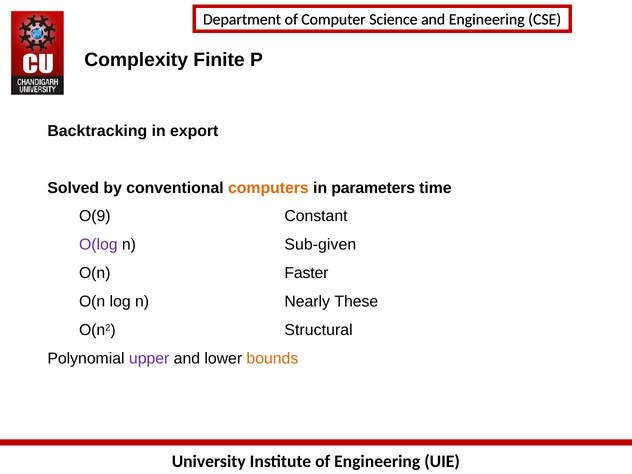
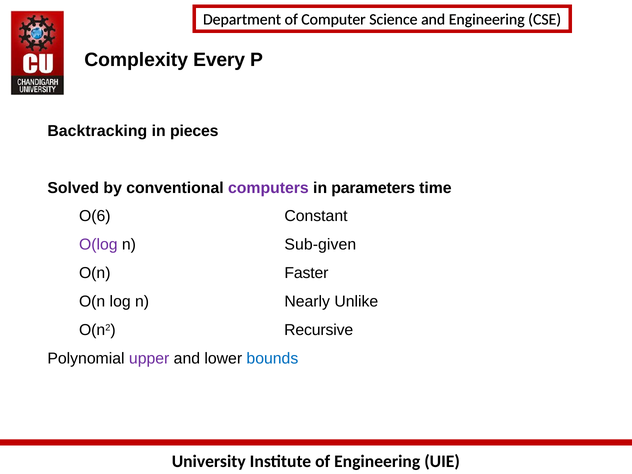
Finite: Finite -> Every
export: export -> pieces
computers colour: orange -> purple
O(9: O(9 -> O(6
These: These -> Unlike
Structural: Structural -> Recursive
bounds colour: orange -> blue
